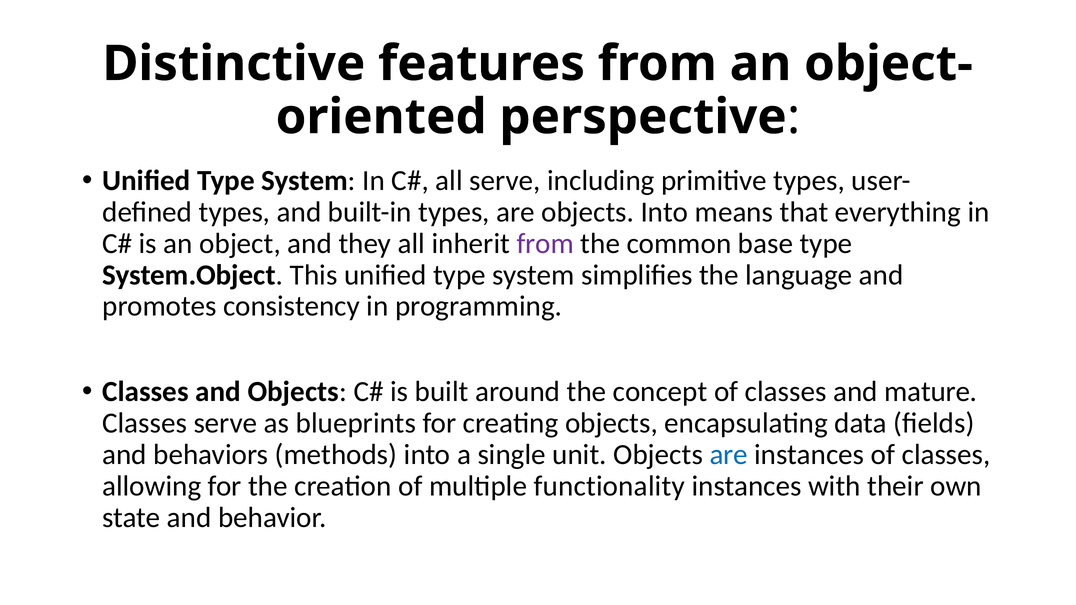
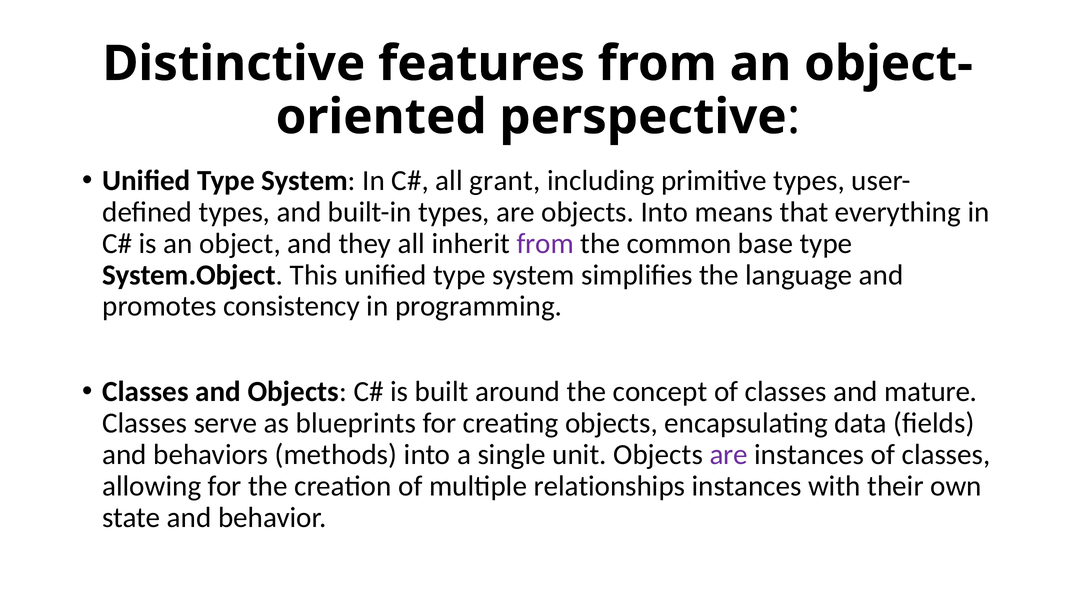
all serve: serve -> grant
are at (729, 455) colour: blue -> purple
functionality: functionality -> relationships
